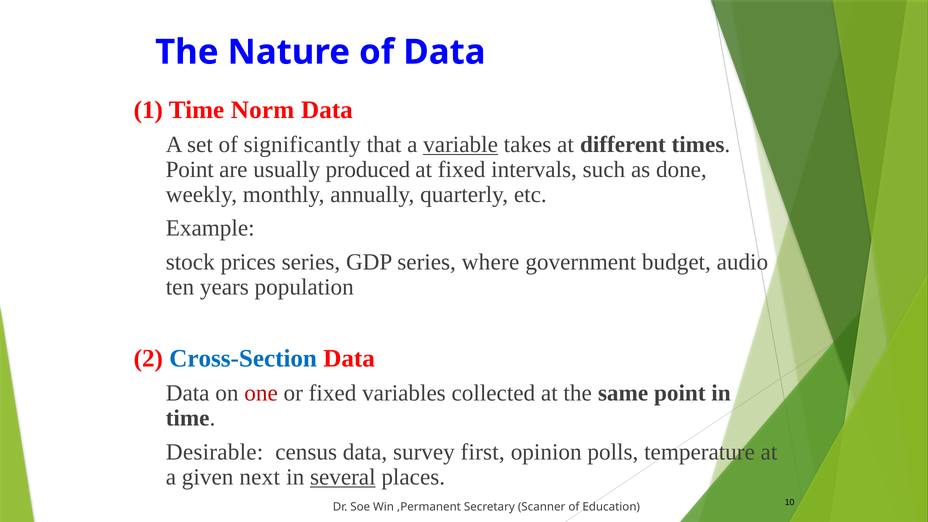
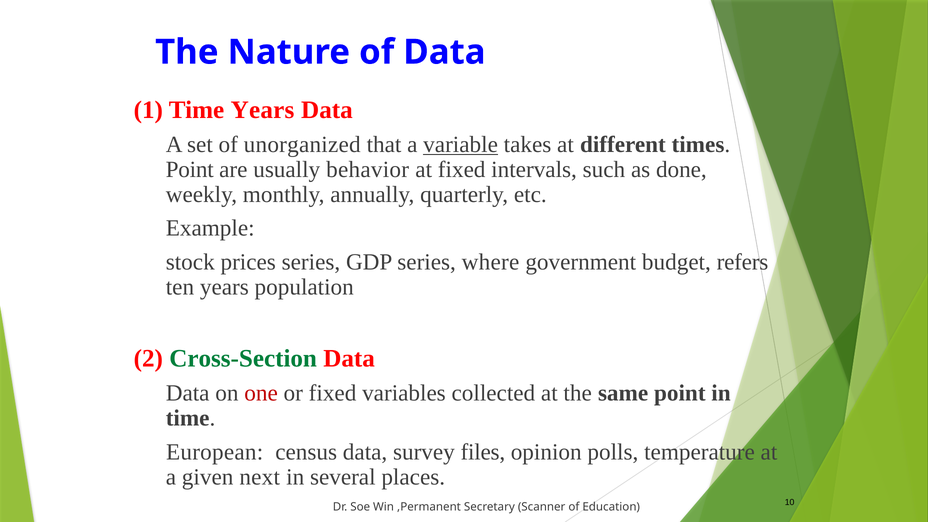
Time Norm: Norm -> Years
significantly: significantly -> unorganized
produced: produced -> behavior
audio: audio -> refers
Cross-Section colour: blue -> green
Desirable: Desirable -> European
first: first -> files
several underline: present -> none
